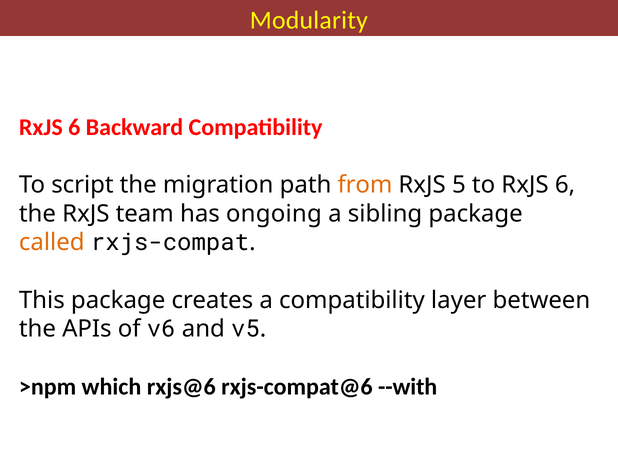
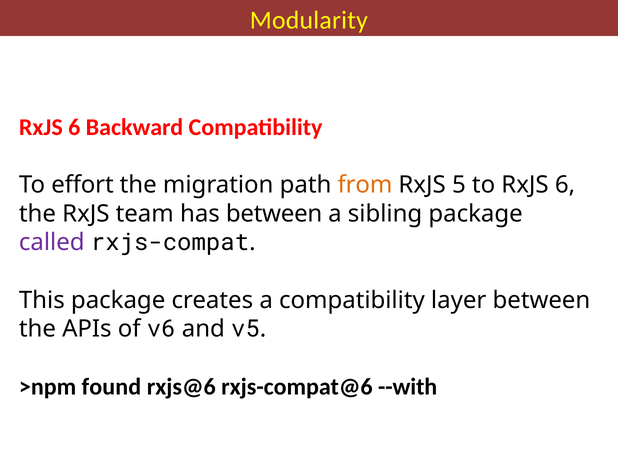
script: script -> effort
has ongoing: ongoing -> between
called colour: orange -> purple
which: which -> found
